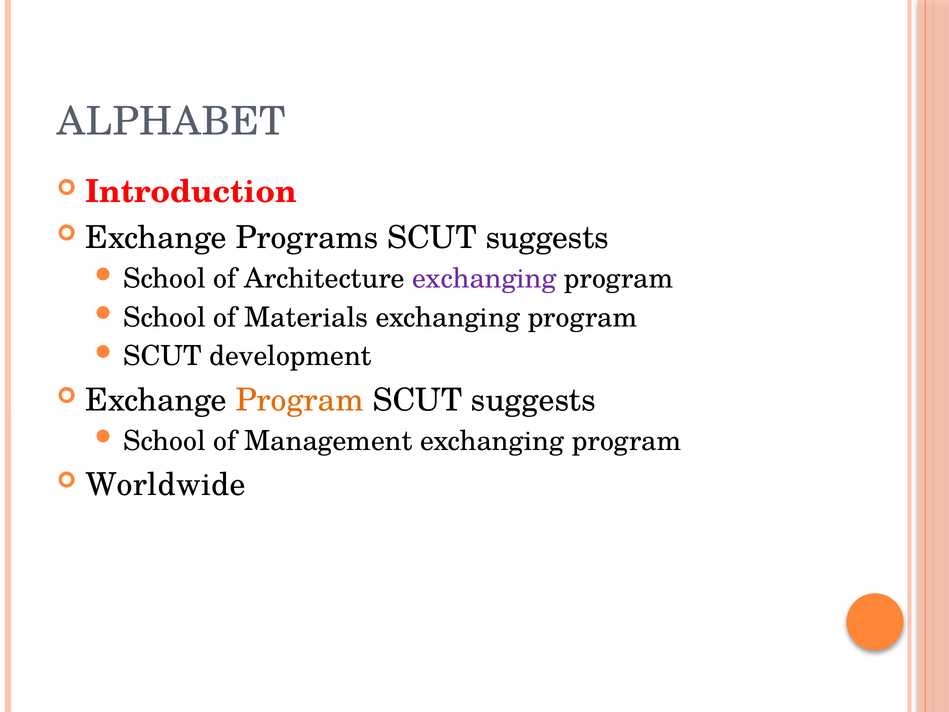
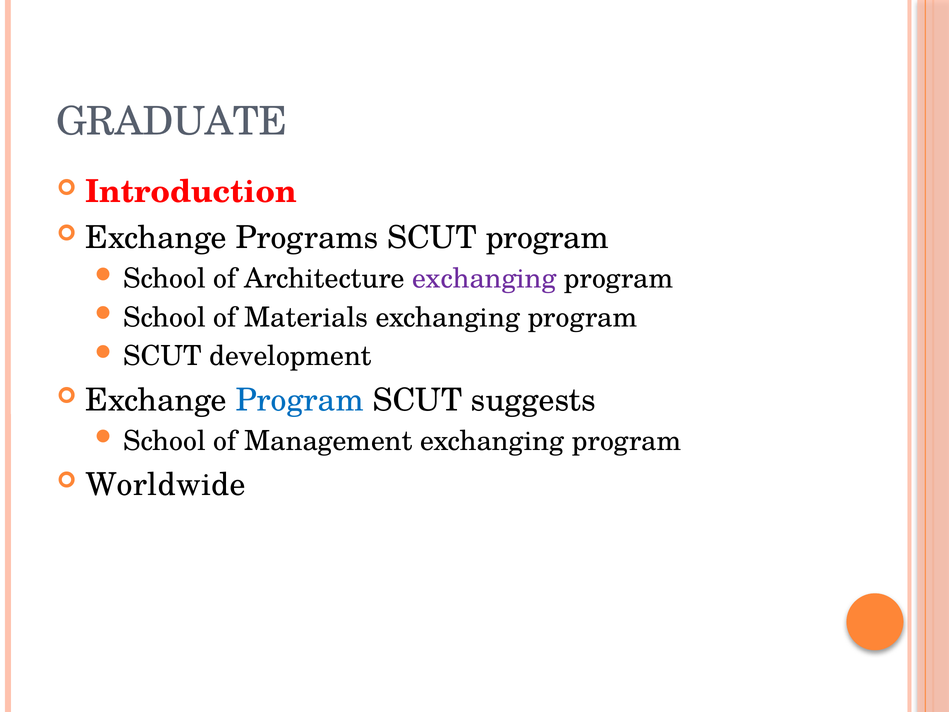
ALPHABET: ALPHABET -> GRADUATE
Programs SCUT suggests: suggests -> program
Program at (300, 400) colour: orange -> blue
